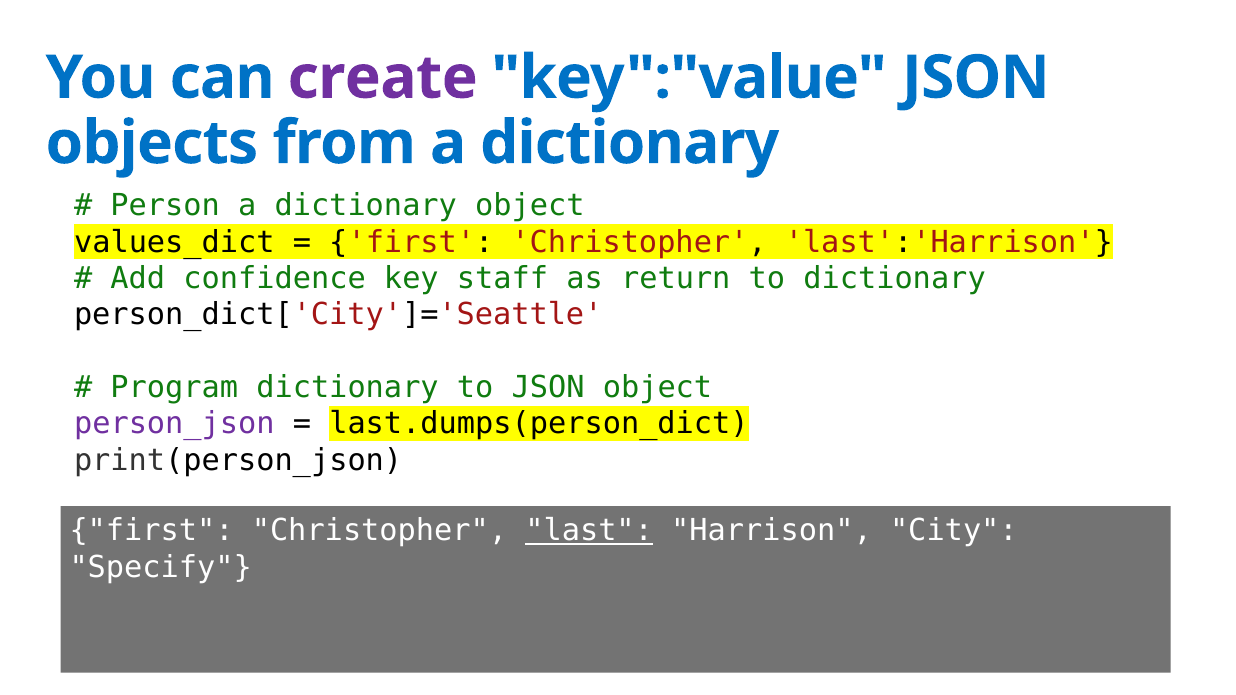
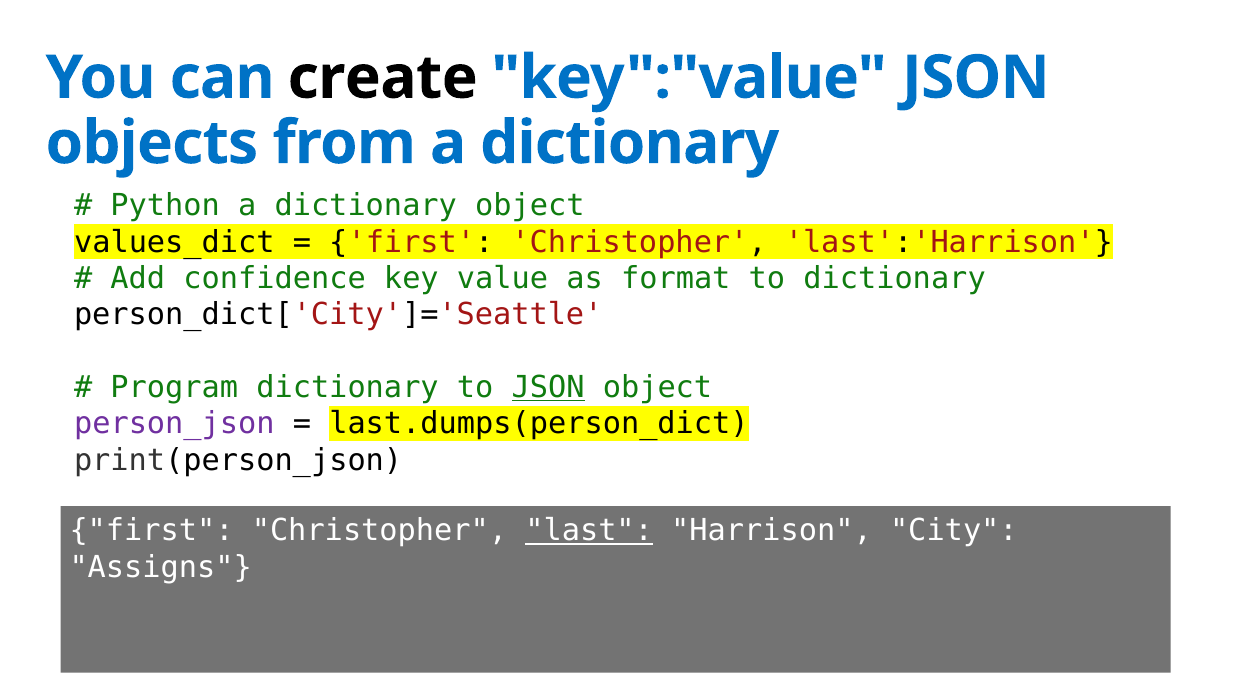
create colour: purple -> black
Person: Person -> Python
staff: staff -> value
return: return -> format
JSON at (548, 388) underline: none -> present
Specify: Specify -> Assigns
